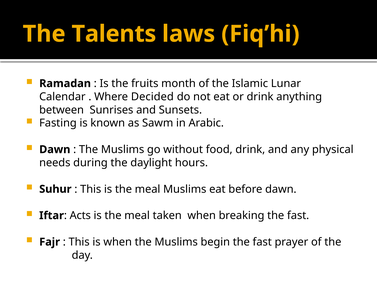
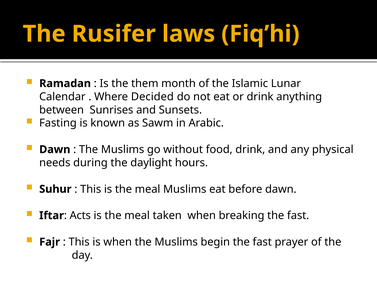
Talents: Talents -> Rusifer
fruits: fruits -> them
